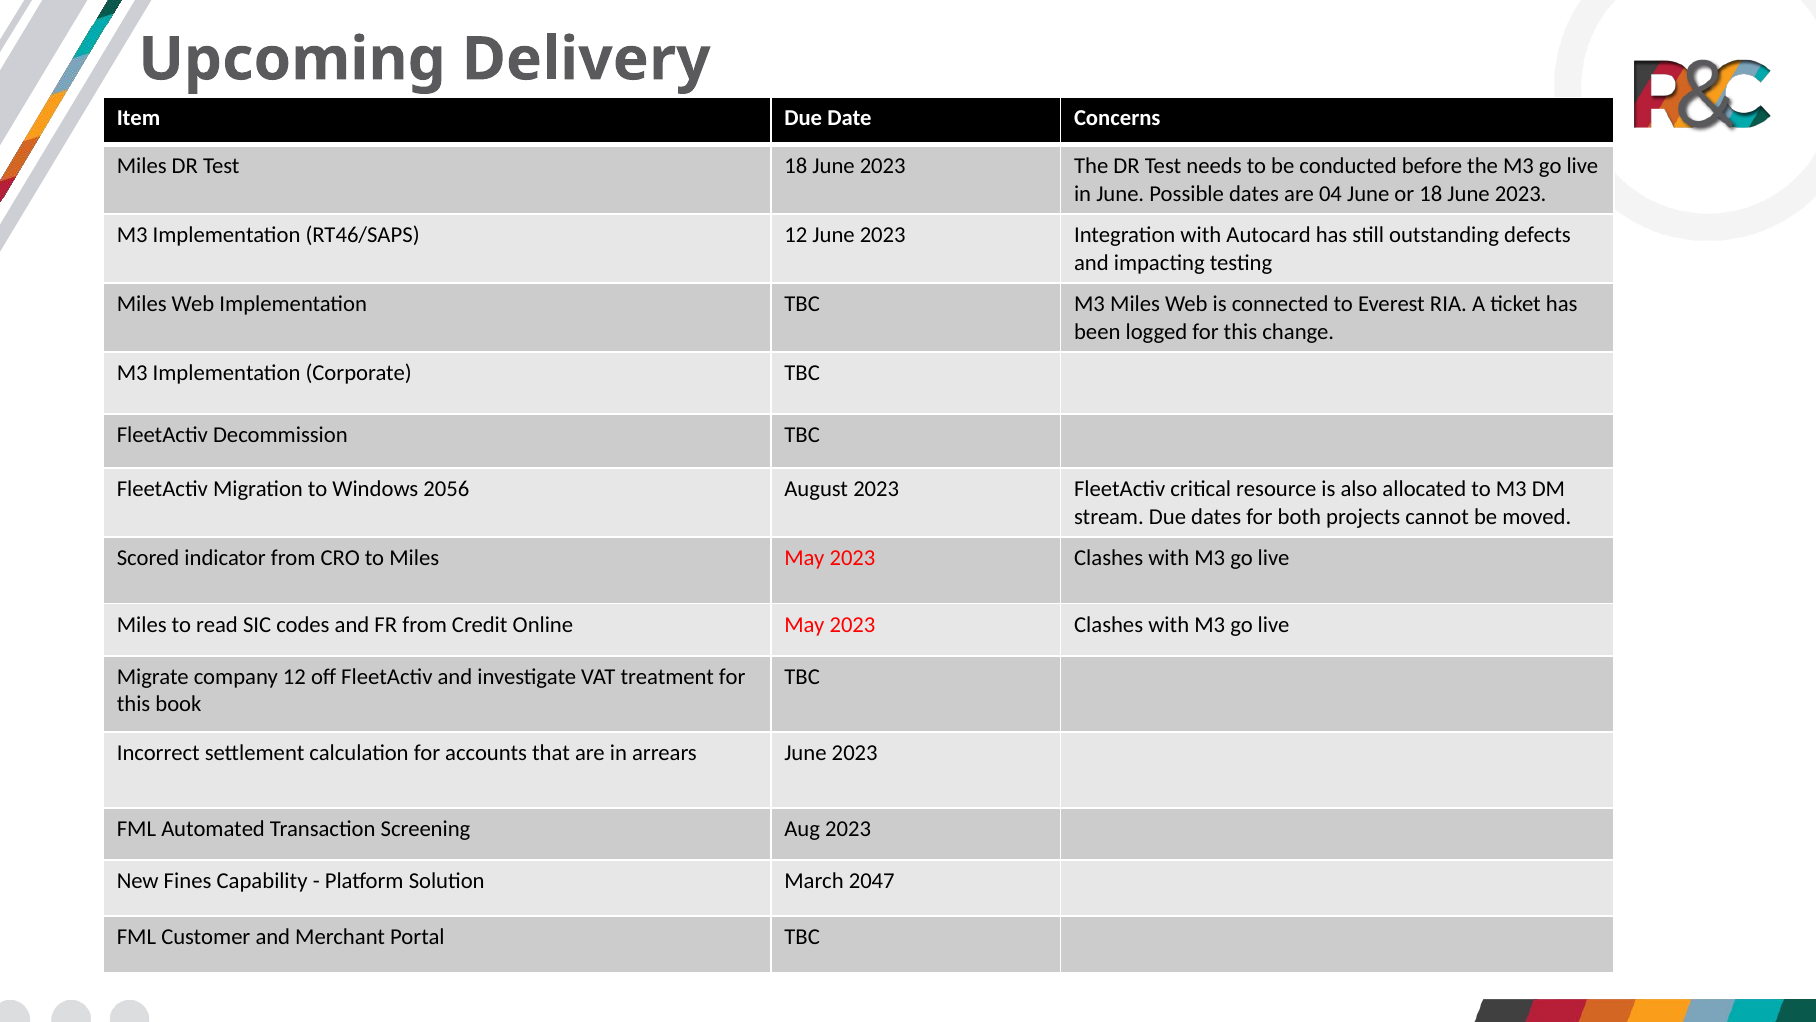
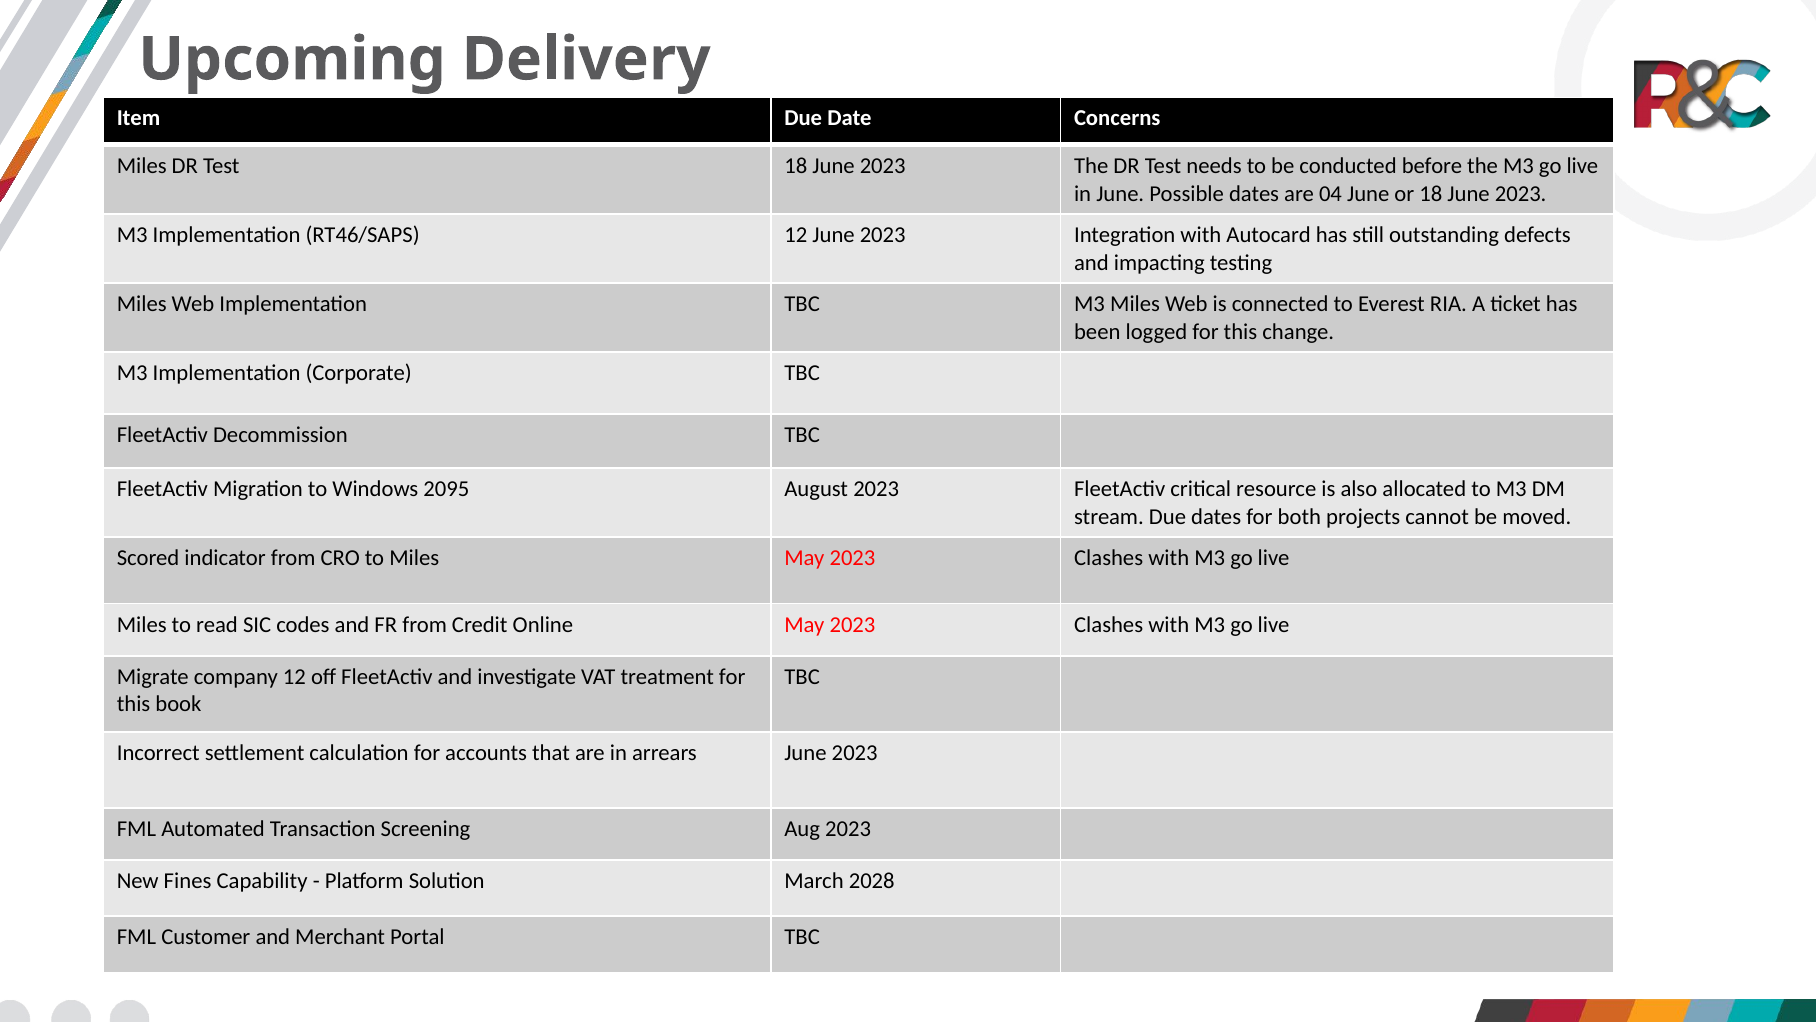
2056: 2056 -> 2095
2047: 2047 -> 2028
